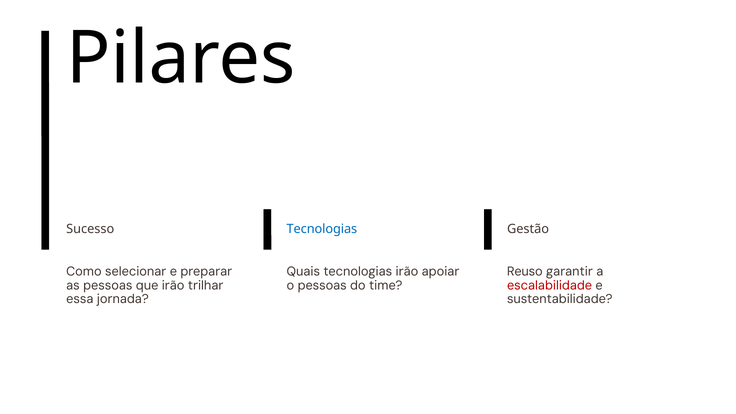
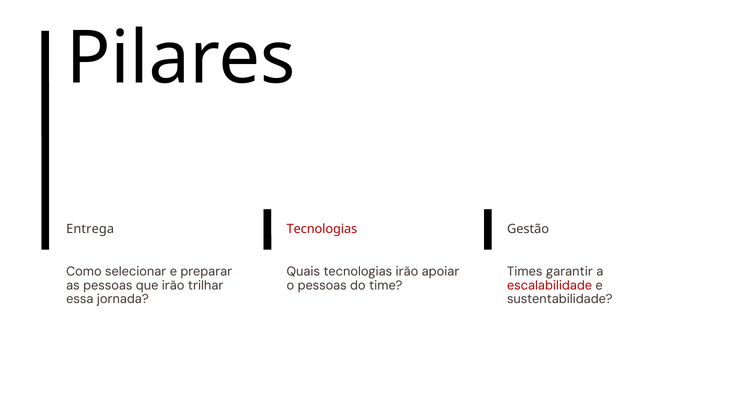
Sucesso: Sucesso -> Entrega
Tecnologias at (322, 229) colour: blue -> red
Reuso: Reuso -> Times
